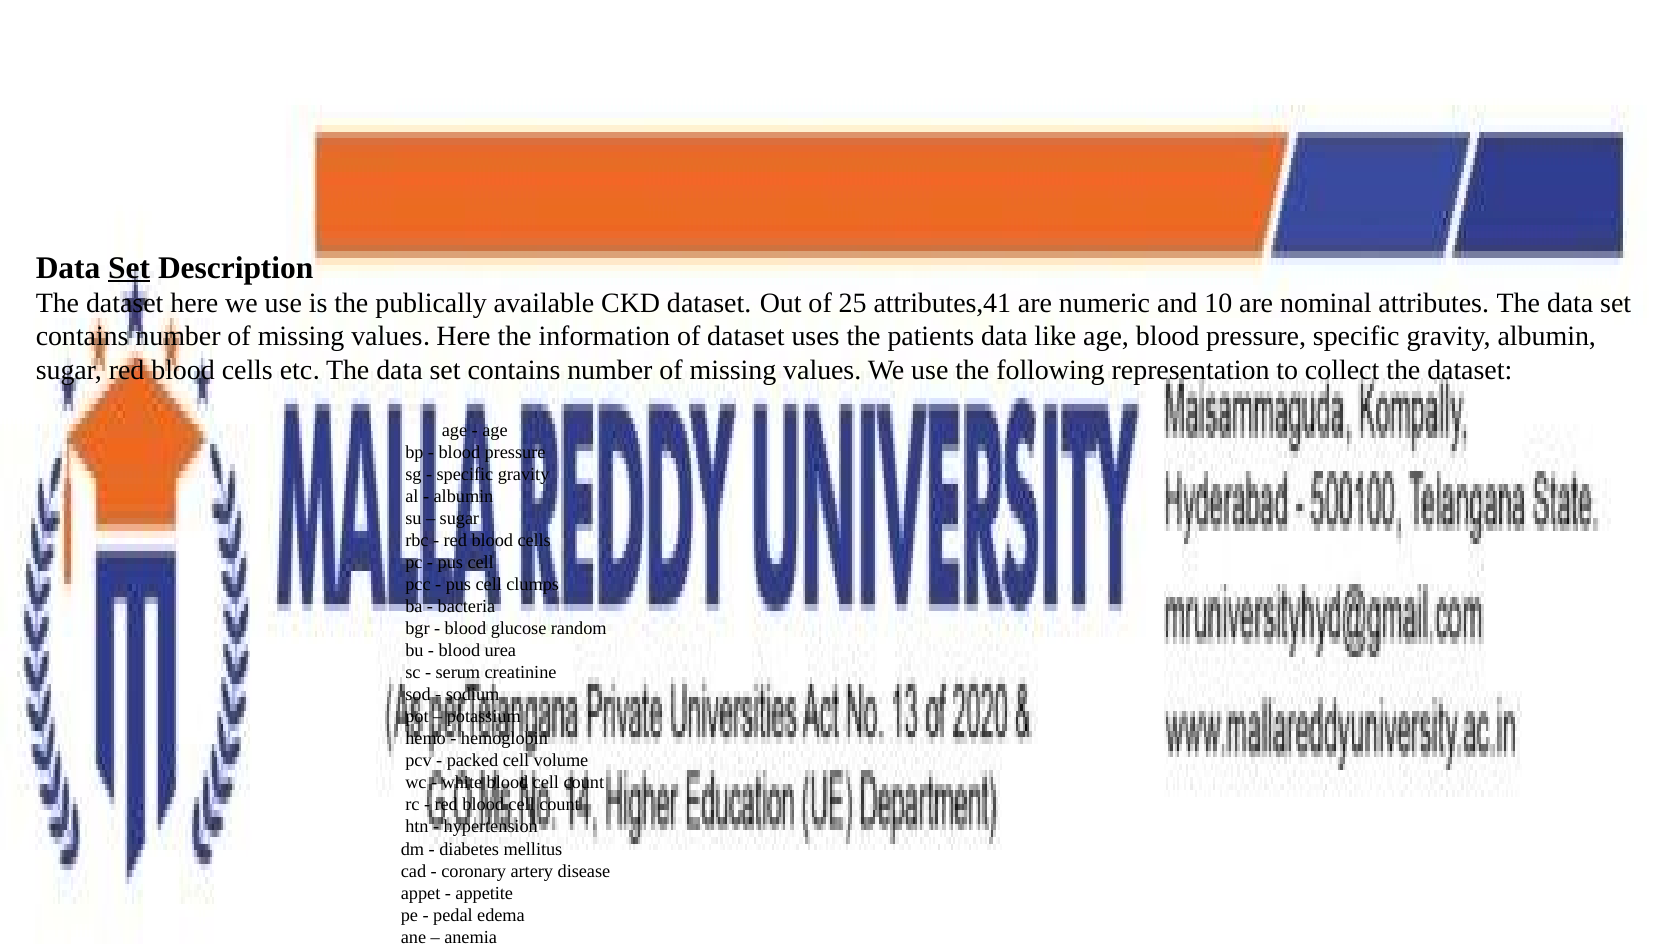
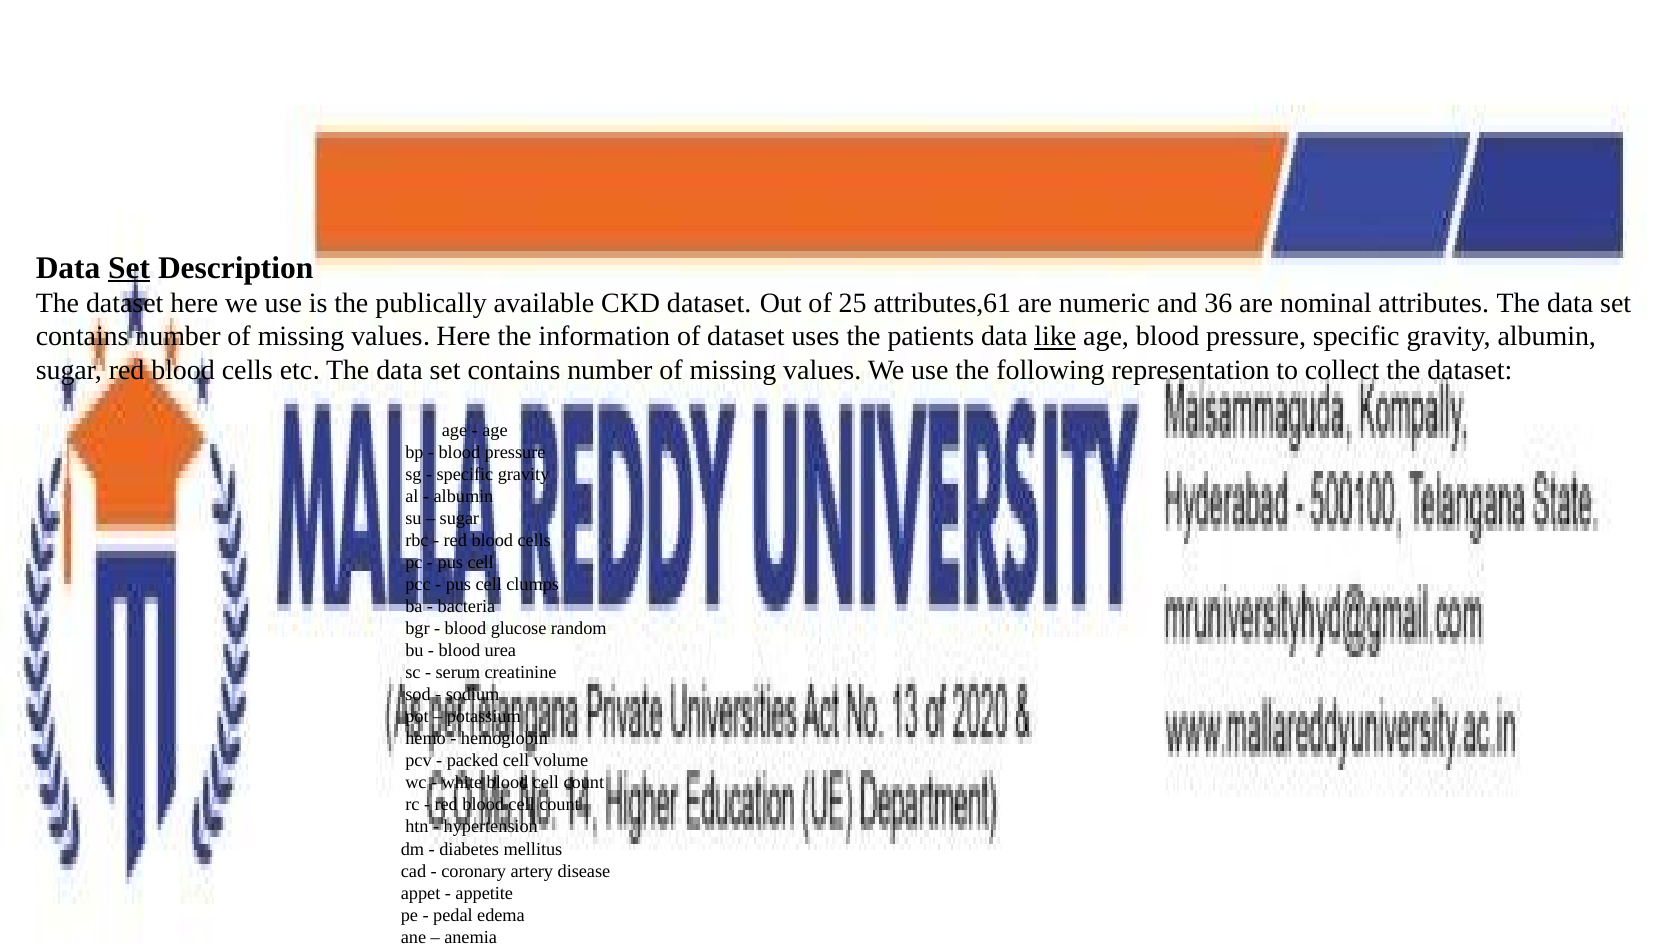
attributes,41: attributes,41 -> attributes,61
10: 10 -> 36
like underline: none -> present
